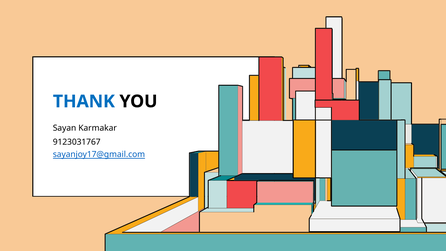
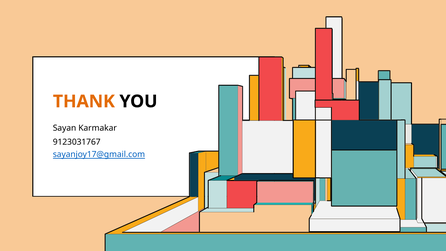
THANK colour: blue -> orange
